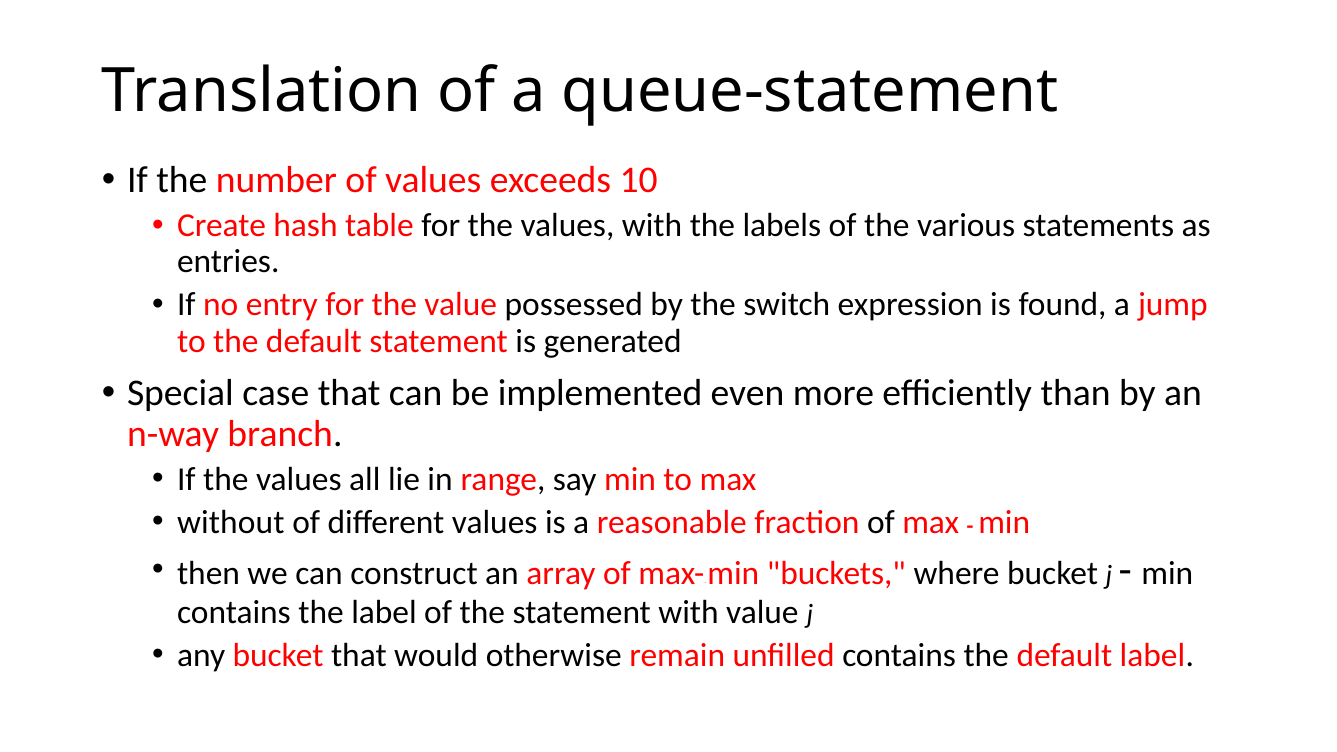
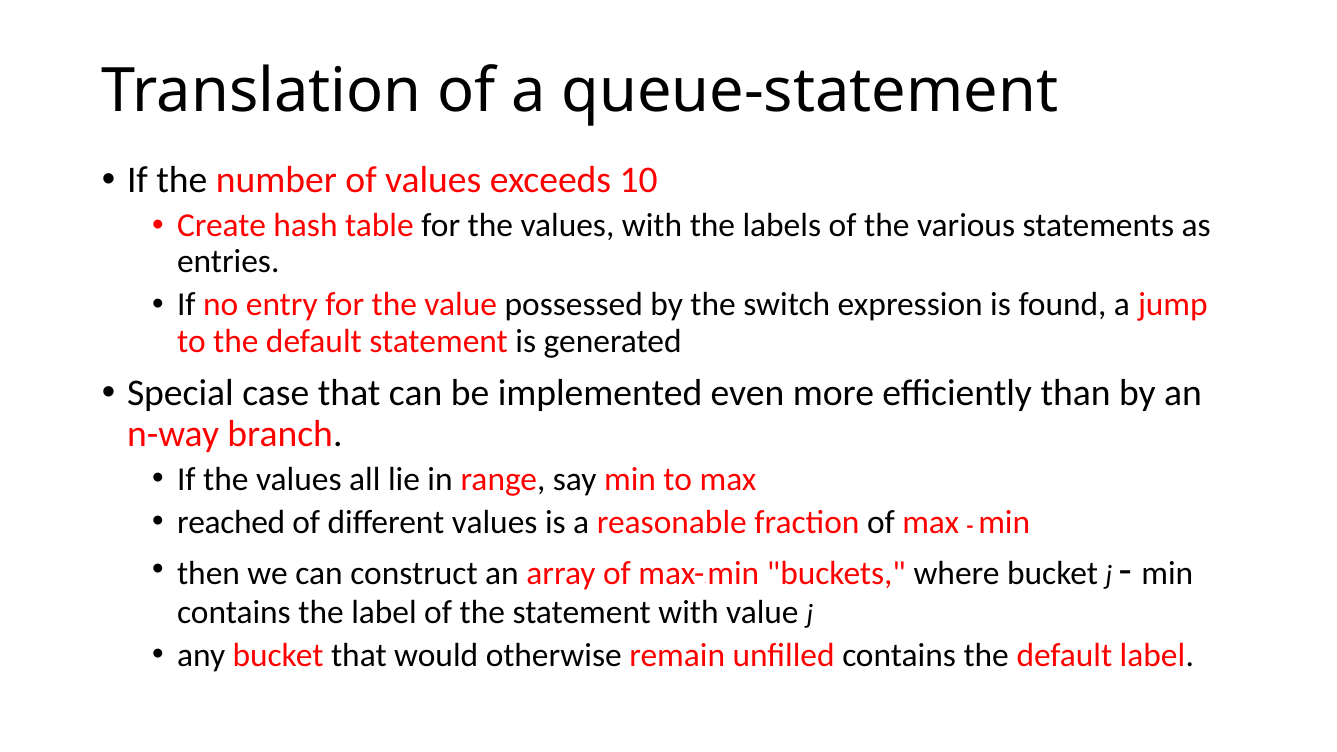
without: without -> reached
